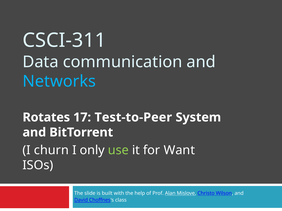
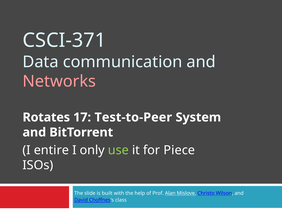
CSCI-311: CSCI-311 -> CSCI-371
Networks colour: light blue -> pink
churn: churn -> entire
Want: Want -> Piece
